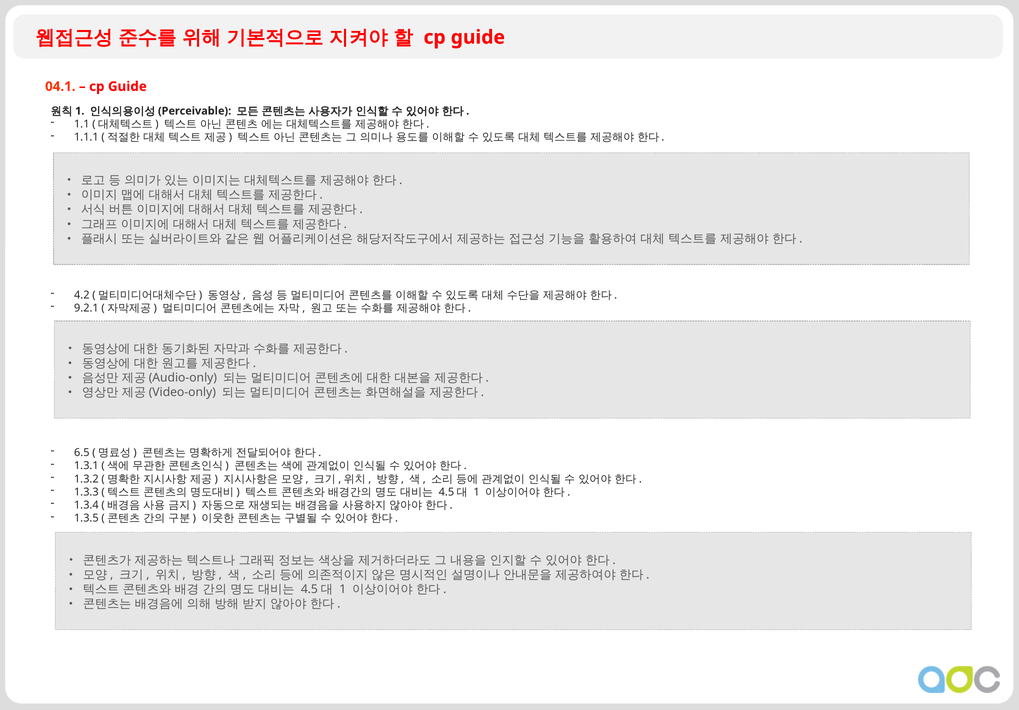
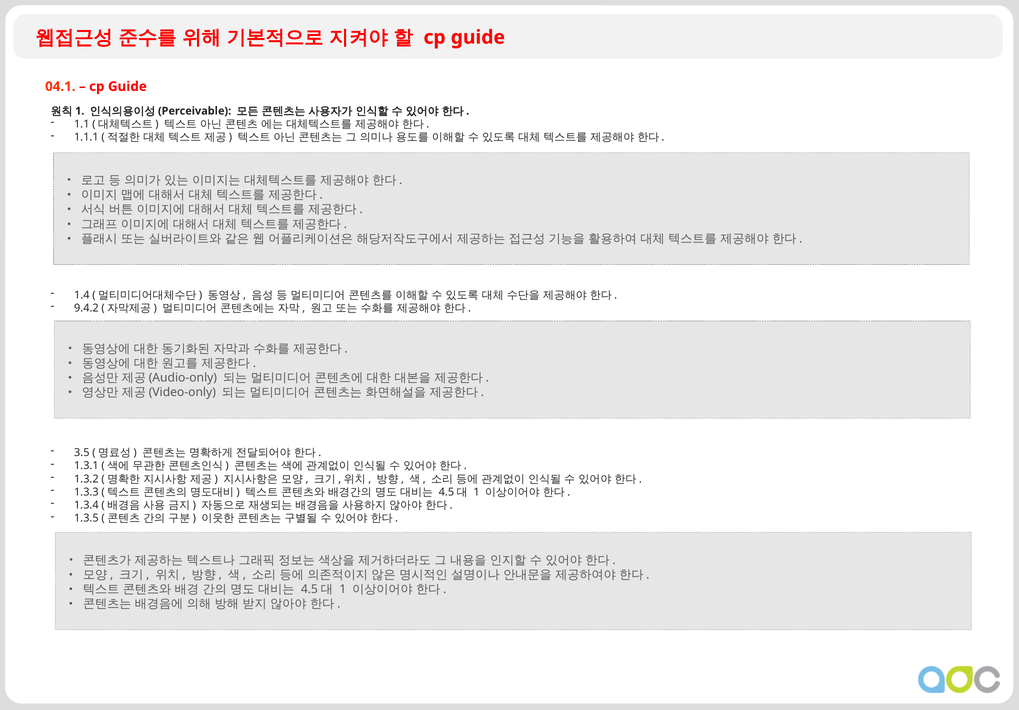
4.2: 4.2 -> 1.4
9.2.1: 9.2.1 -> 9.4.2
6.5: 6.5 -> 3.5
